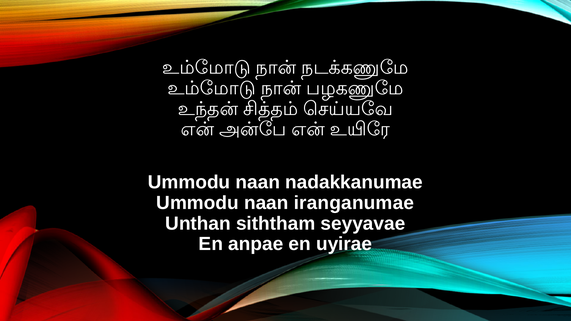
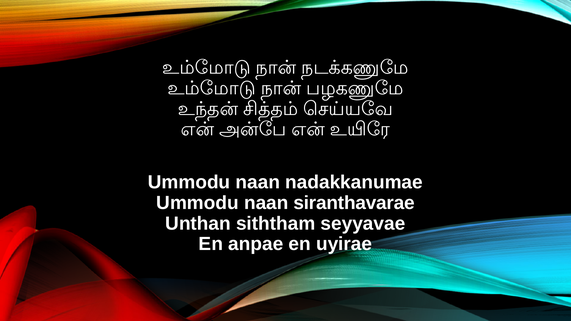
iranganumae: iranganumae -> siranthavarae
